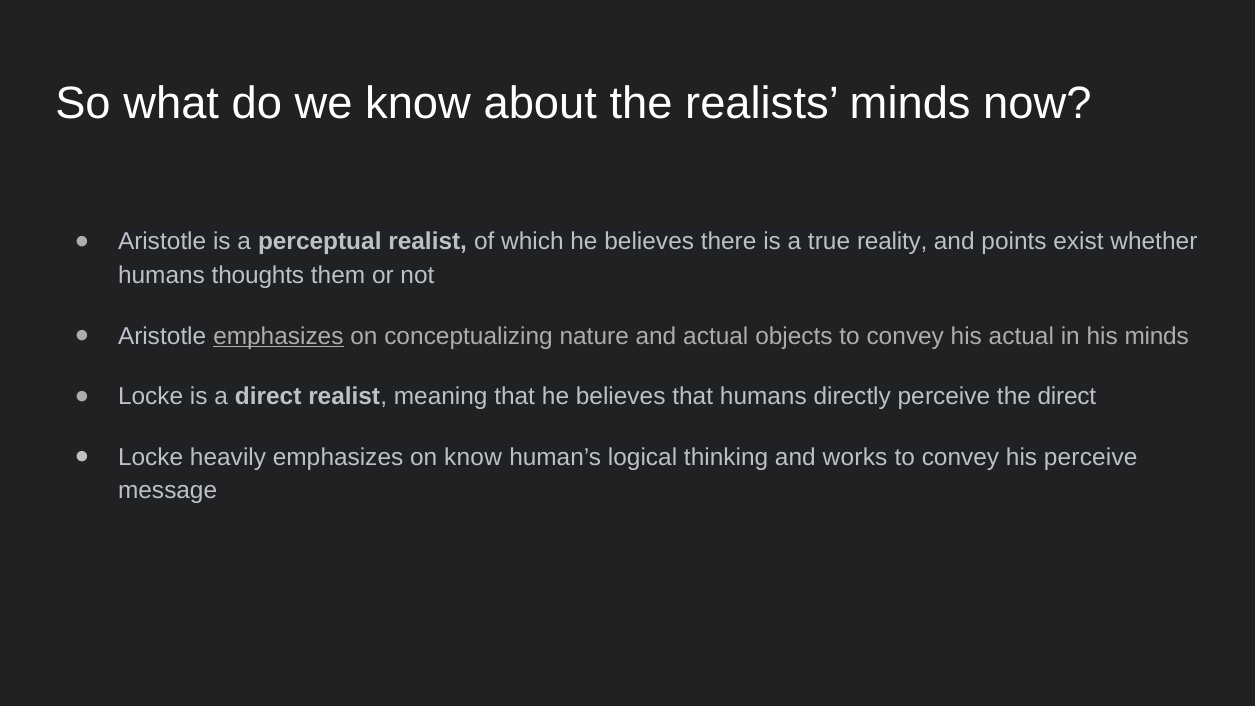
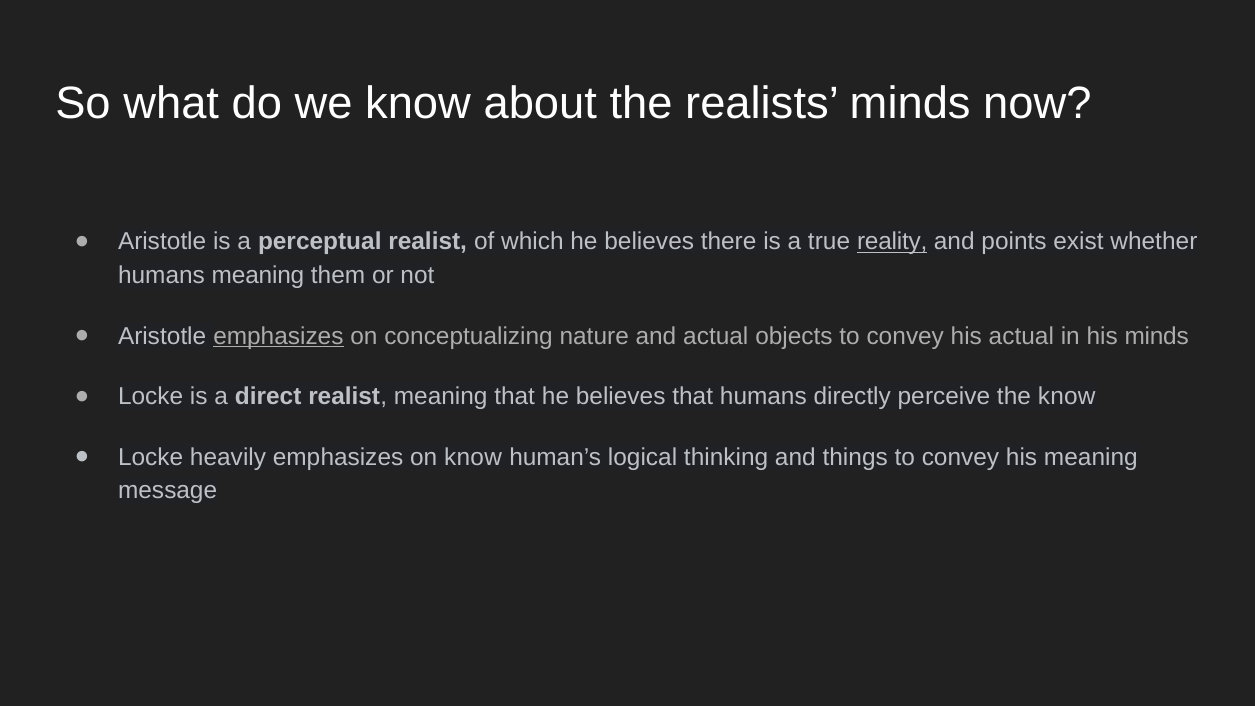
reality underline: none -> present
humans thoughts: thoughts -> meaning
the direct: direct -> know
works: works -> things
his perceive: perceive -> meaning
